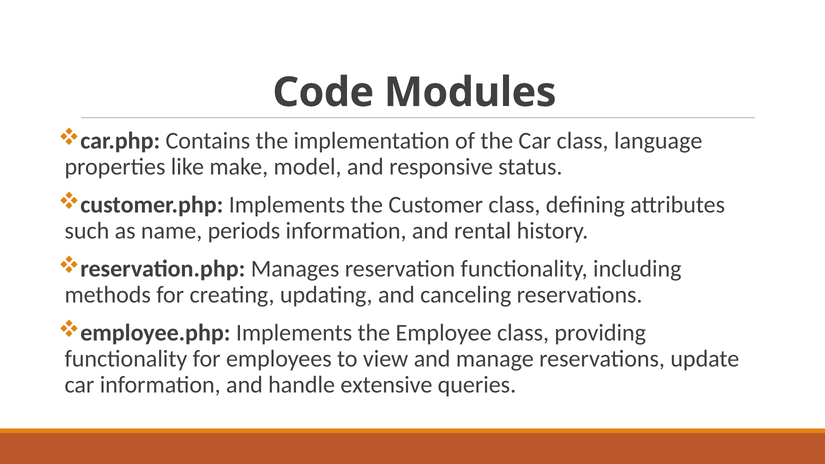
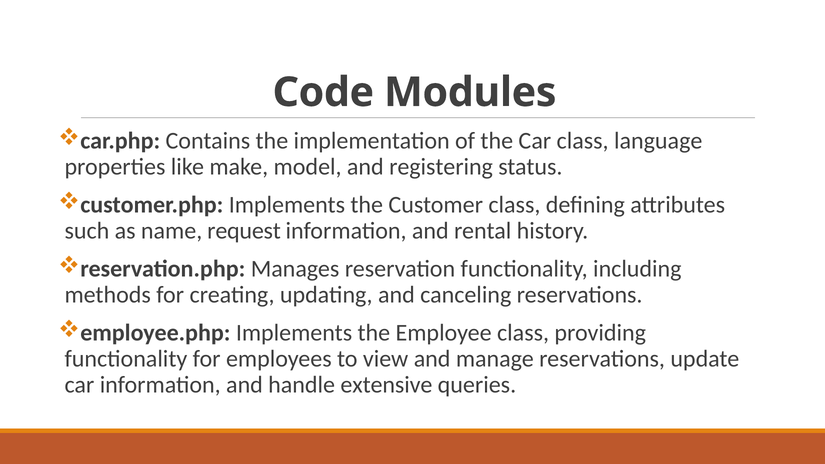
responsive: responsive -> registering
periods: periods -> request
